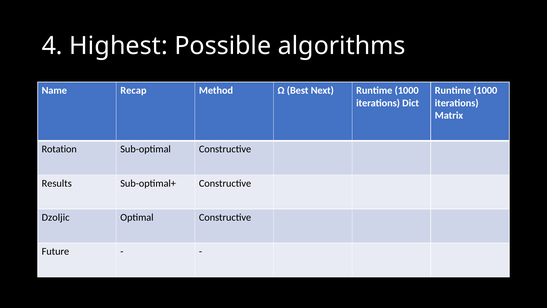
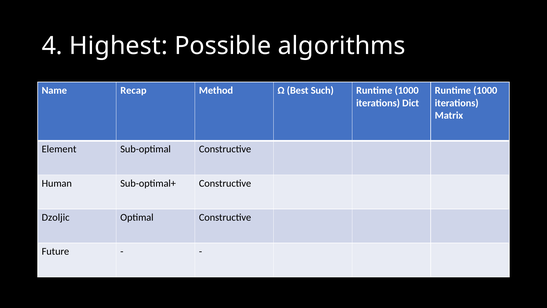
Next: Next -> Such
Rotation: Rotation -> Element
Results: Results -> Human
